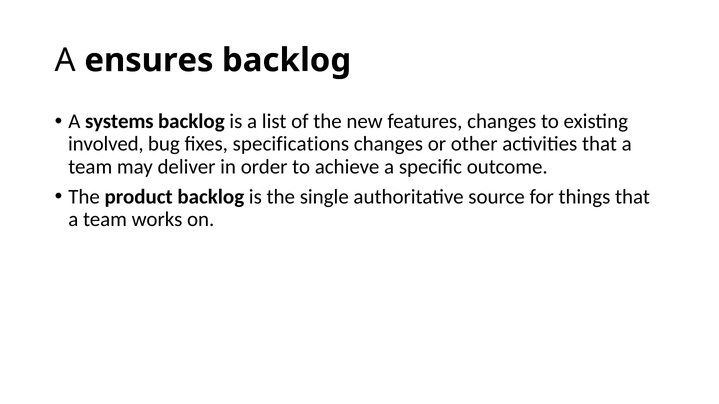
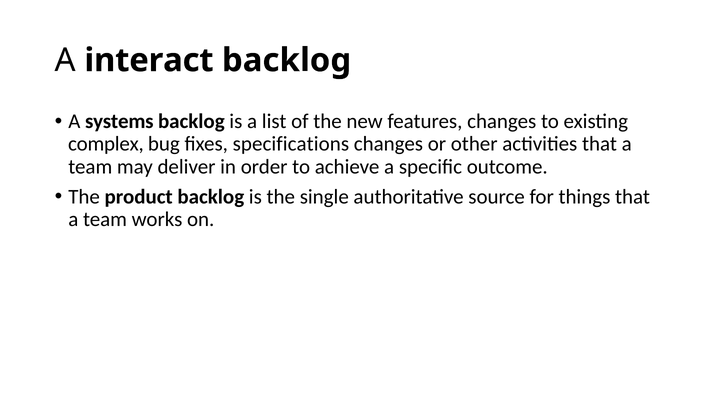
ensures: ensures -> interact
involved: involved -> complex
